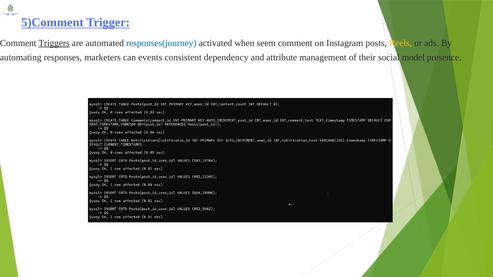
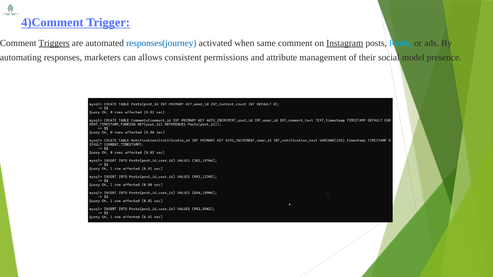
5)Comment: 5)Comment -> 4)Comment
seem: seem -> same
Instagram underline: none -> present
Reels colour: yellow -> light blue
events: events -> allows
dependency: dependency -> permissions
